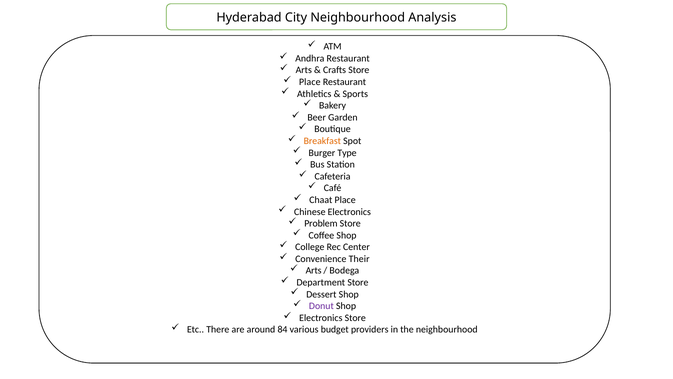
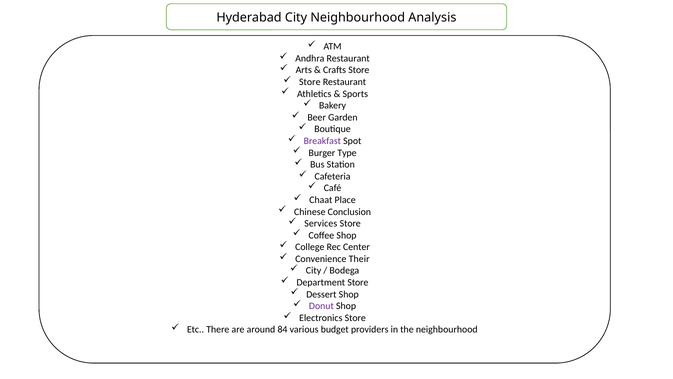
Place at (310, 82): Place -> Store
Breakfast colour: orange -> purple
Chinese Electronics: Electronics -> Conclusion
Problem: Problem -> Services
Arts at (314, 270): Arts -> City
